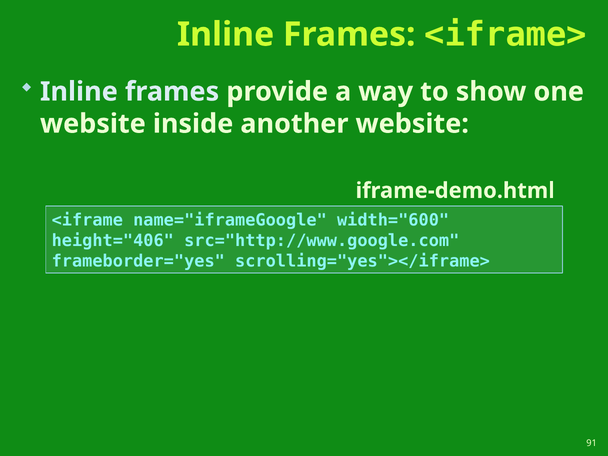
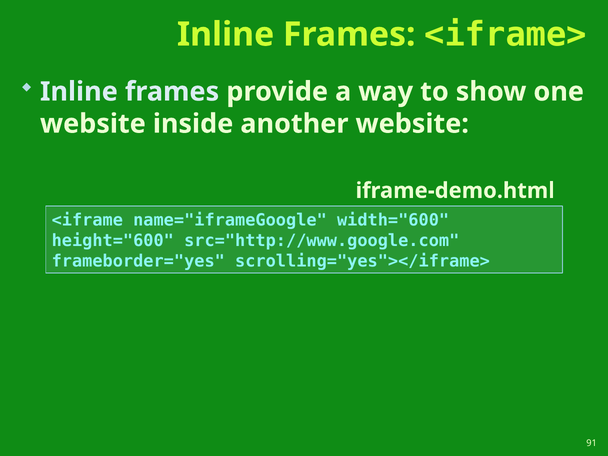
height="406: height="406 -> height="600
